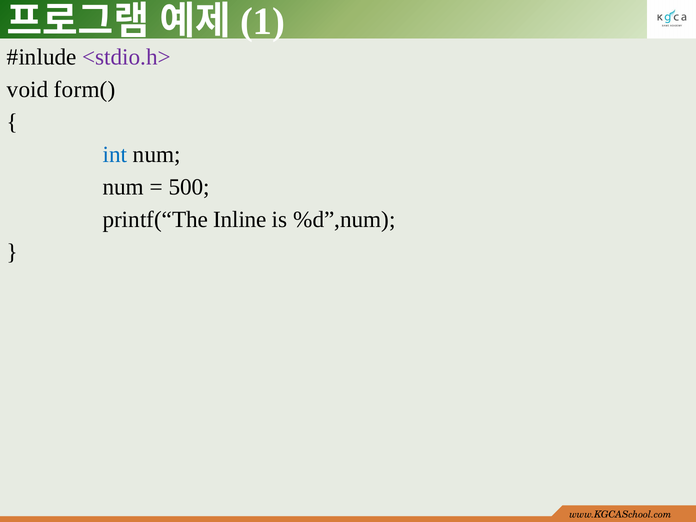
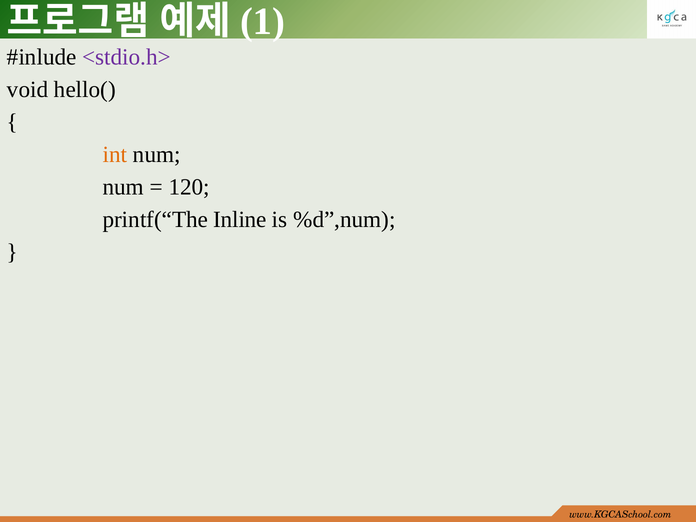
form(: form( -> hello(
int colour: blue -> orange
500: 500 -> 120
